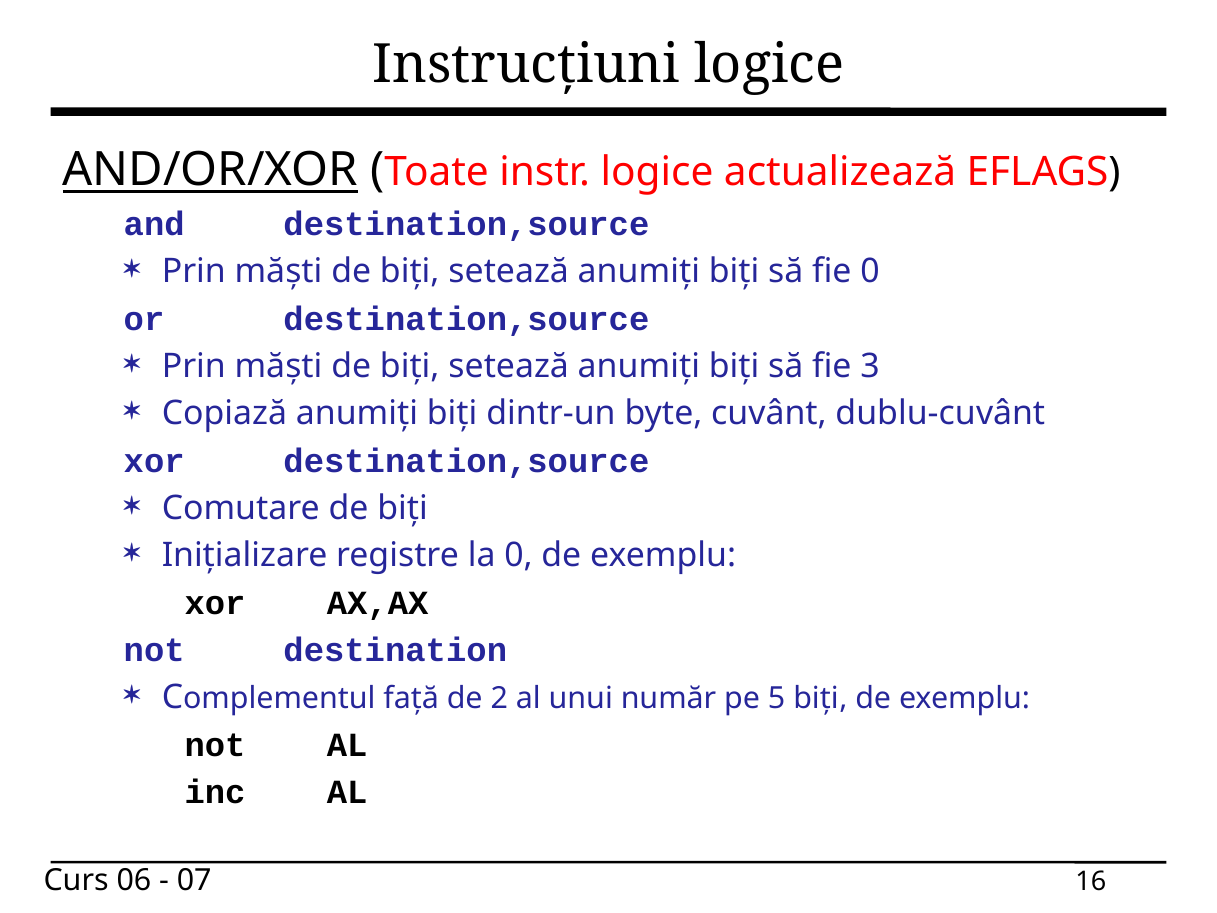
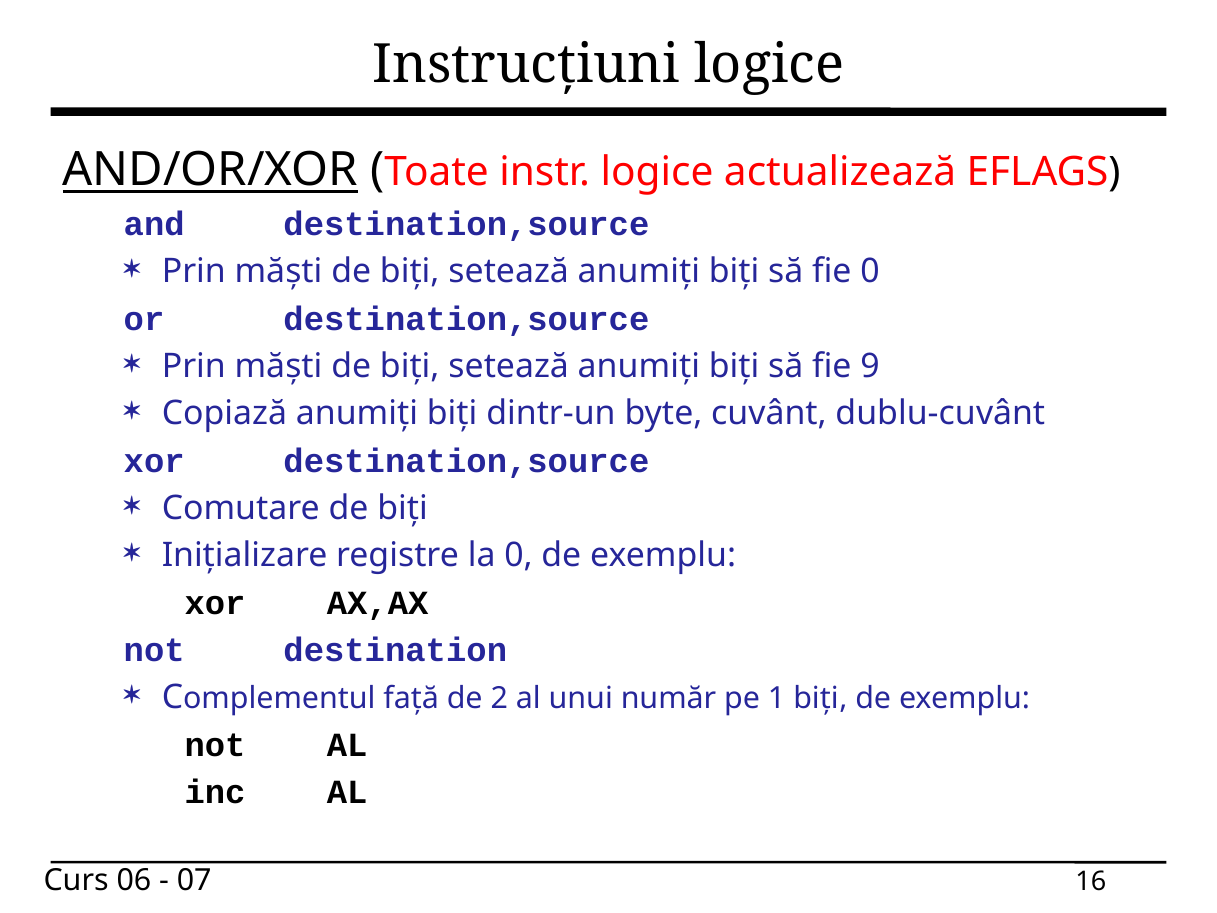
3: 3 -> 9
5: 5 -> 1
